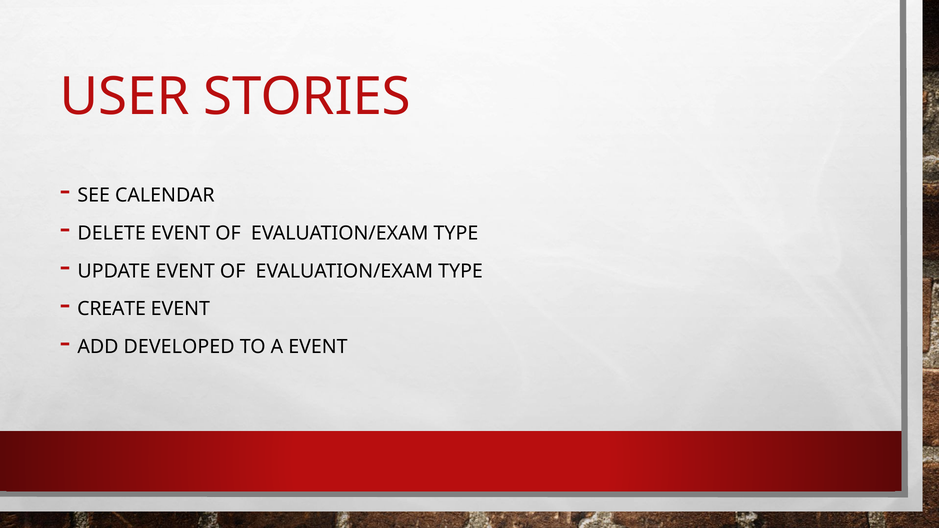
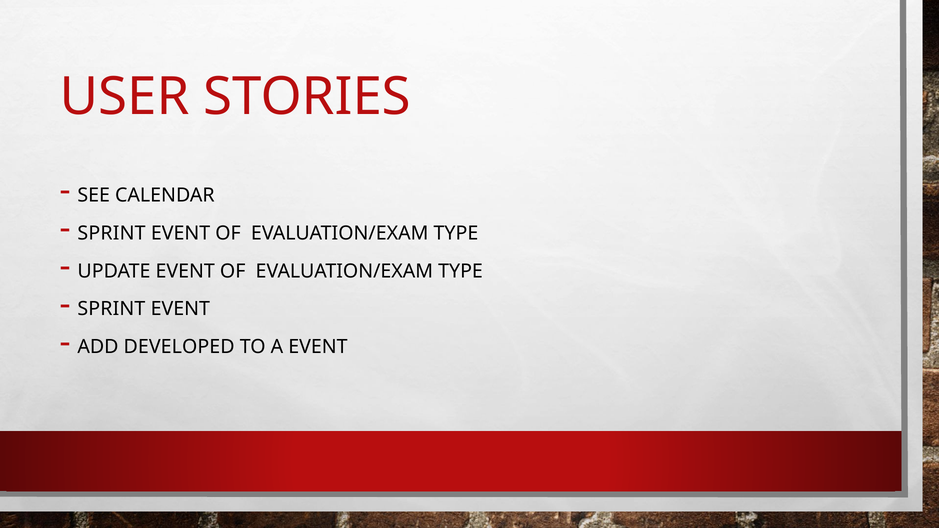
DELETE at (112, 233): DELETE -> SPRINT
CREATE at (112, 309): CREATE -> SPRINT
